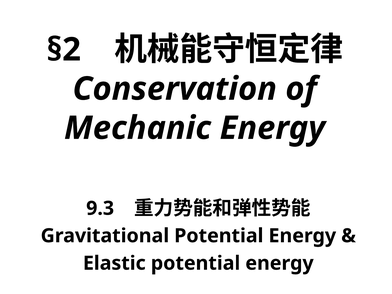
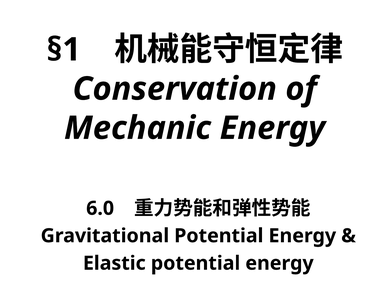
§2: §2 -> §1
9.3: 9.3 -> 6.0
